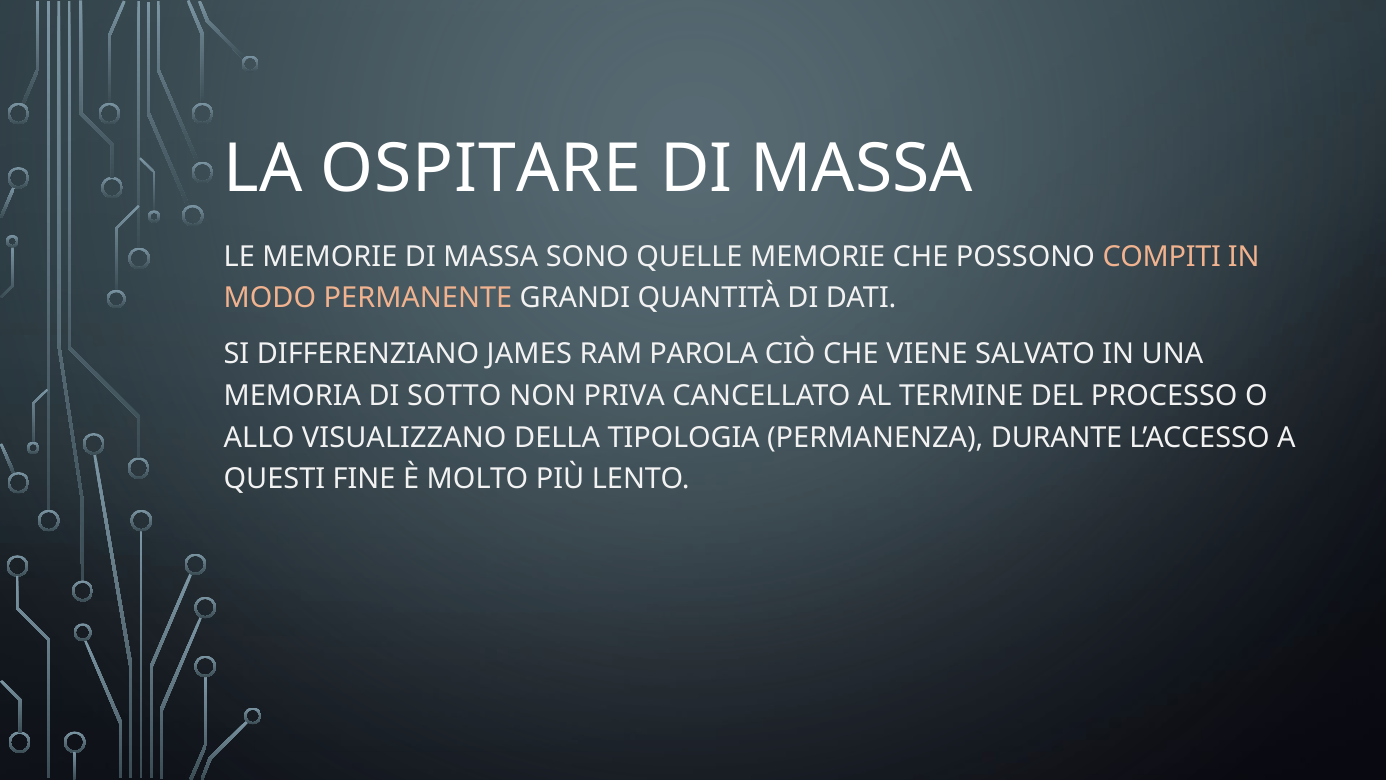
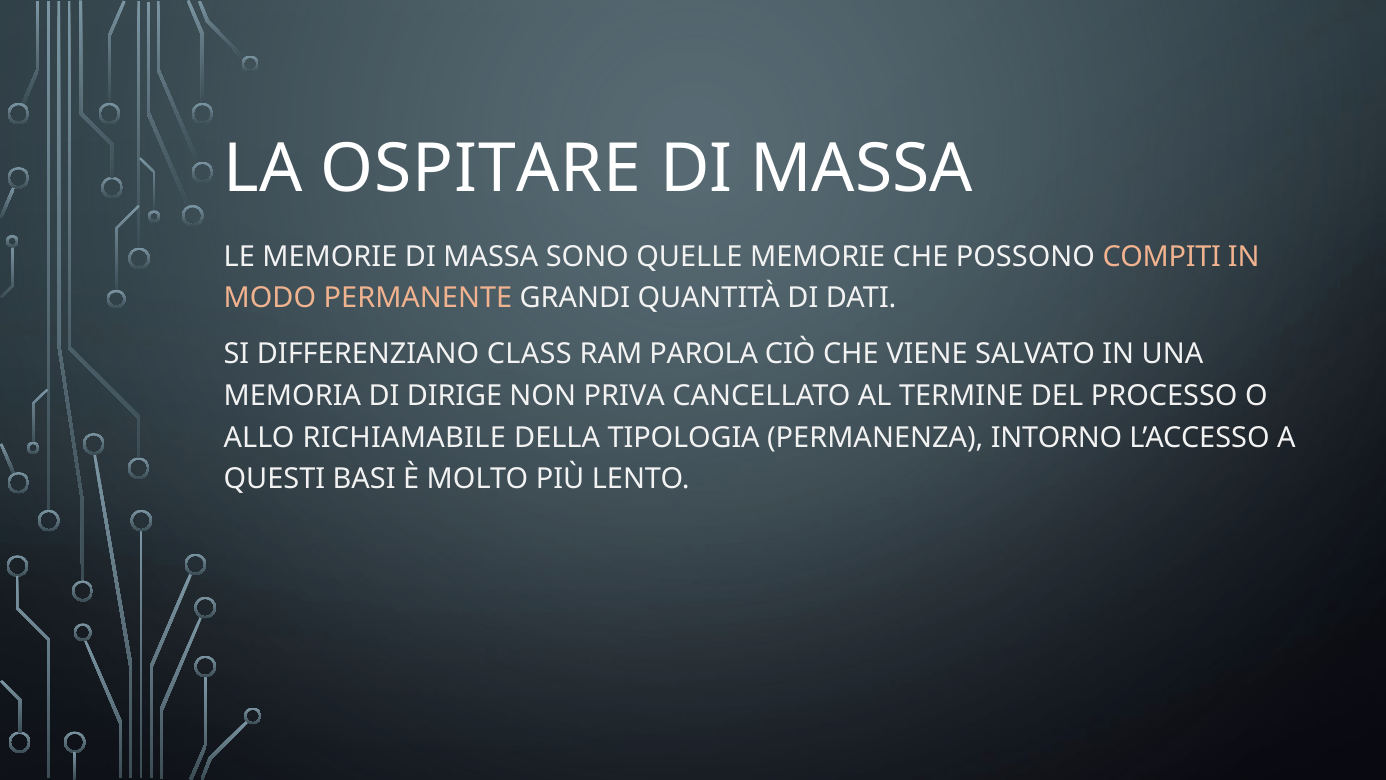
JAMES: JAMES -> CLASS
SOTTO: SOTTO -> DIRIGE
VISUALIZZANO: VISUALIZZANO -> RICHIAMABILE
DURANTE: DURANTE -> INTORNO
FINE: FINE -> BASI
